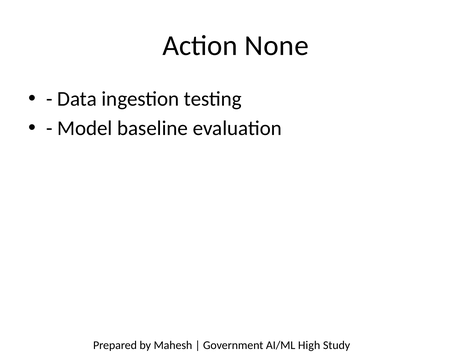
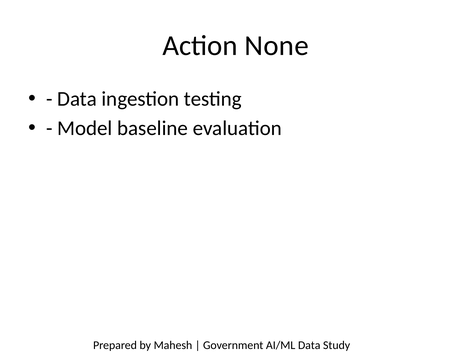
AI/ML High: High -> Data
